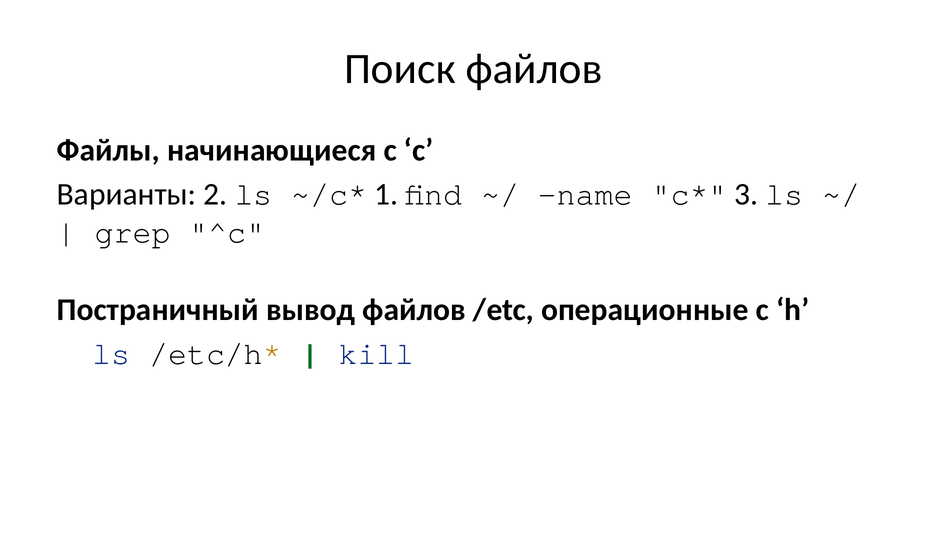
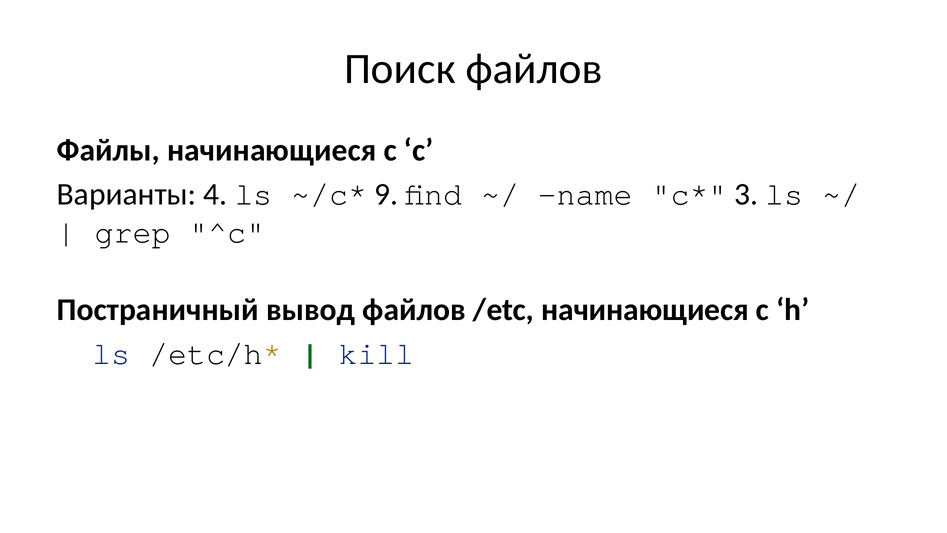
2: 2 -> 4
1: 1 -> 9
/etc операционные: операционные -> начинающиеся
